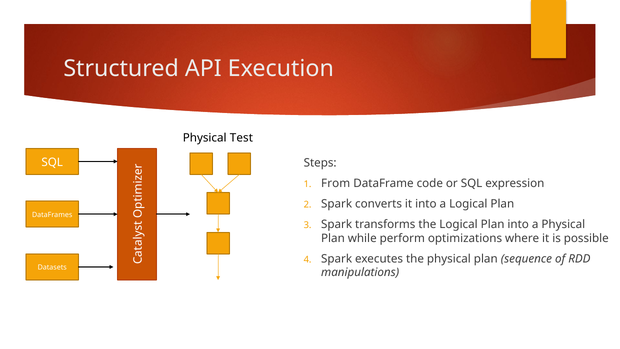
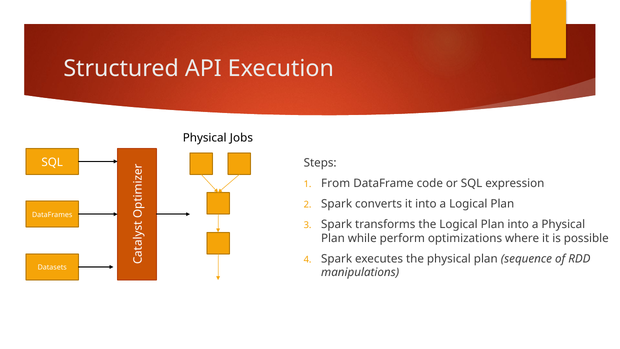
Test: Test -> Jobs
